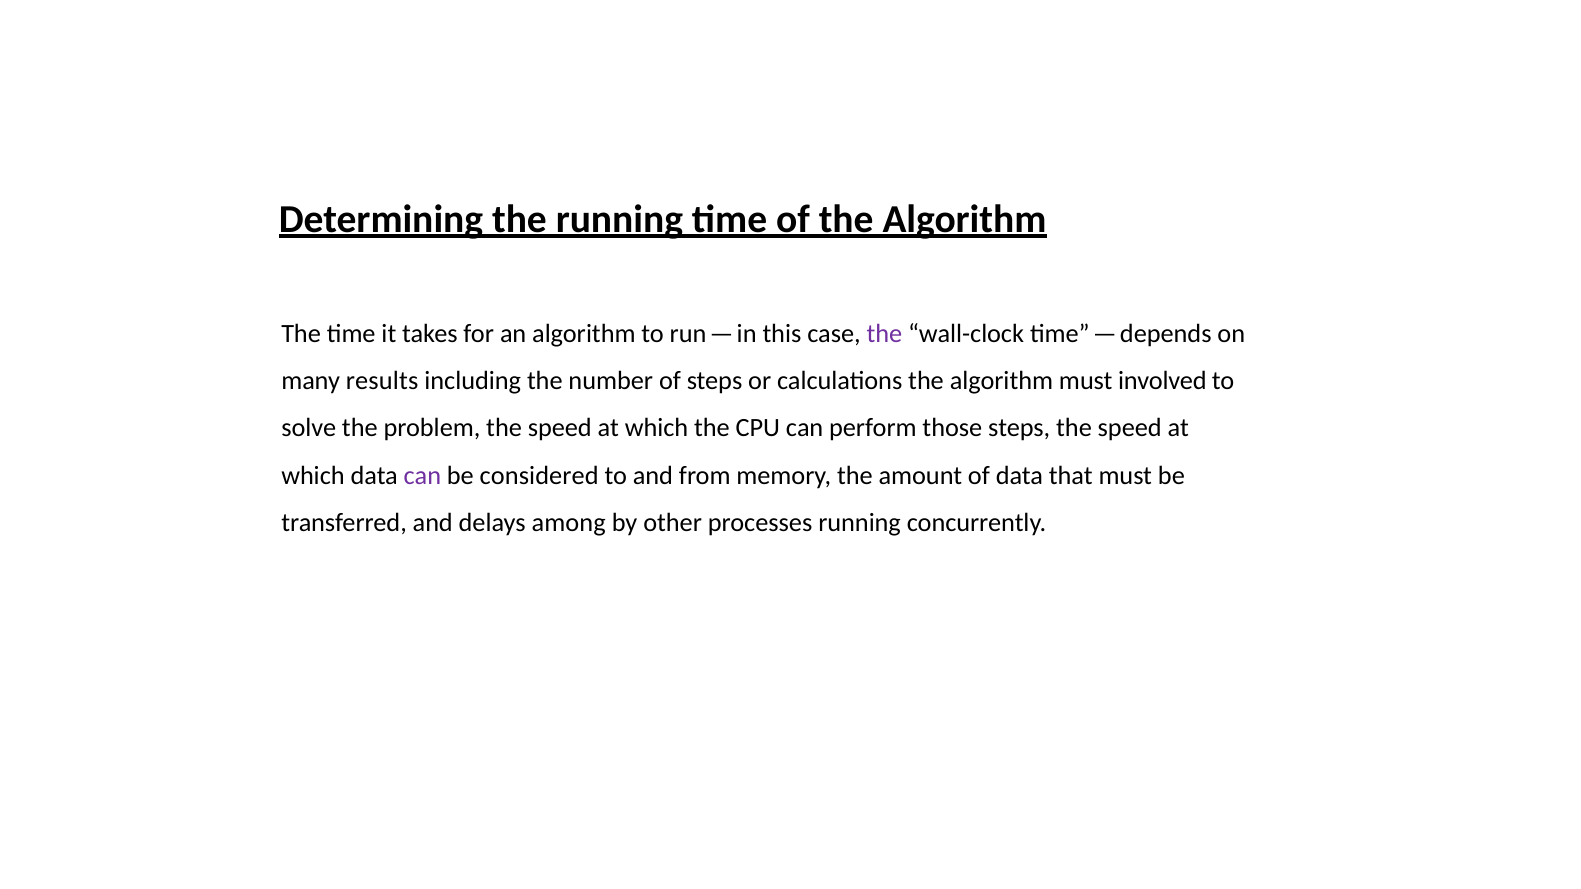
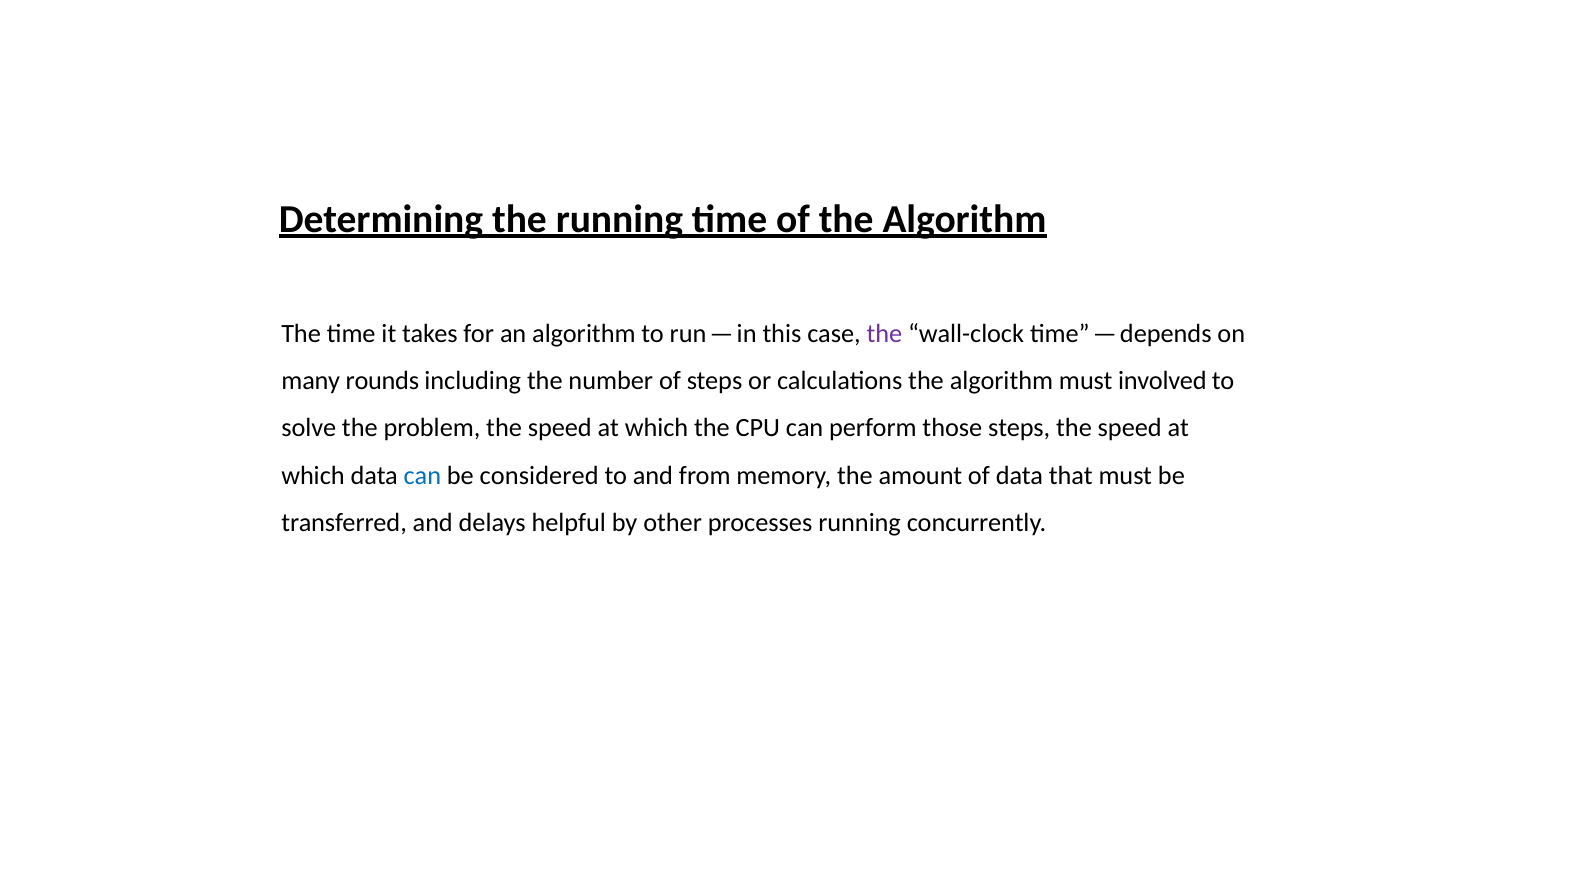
results: results -> rounds
can at (422, 476) colour: purple -> blue
among: among -> helpful
